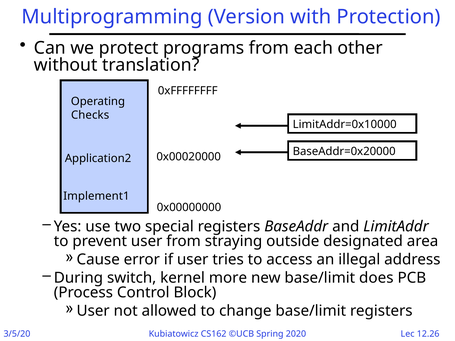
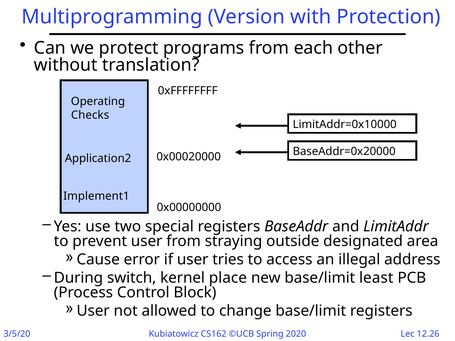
more: more -> place
does: does -> least
